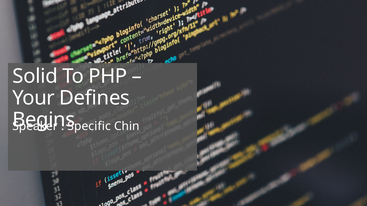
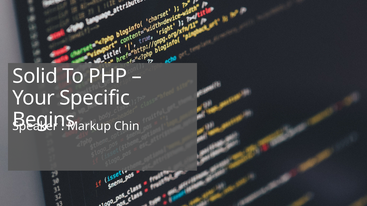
Defines: Defines -> Specific
Specific: Specific -> Markup
